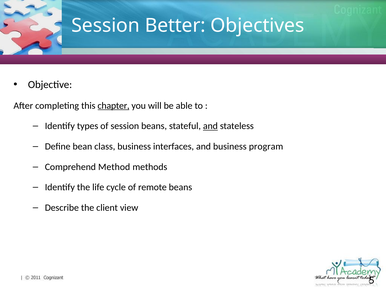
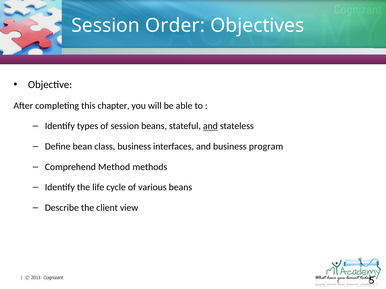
Better: Better -> Order
chapter underline: present -> none
remote: remote -> various
